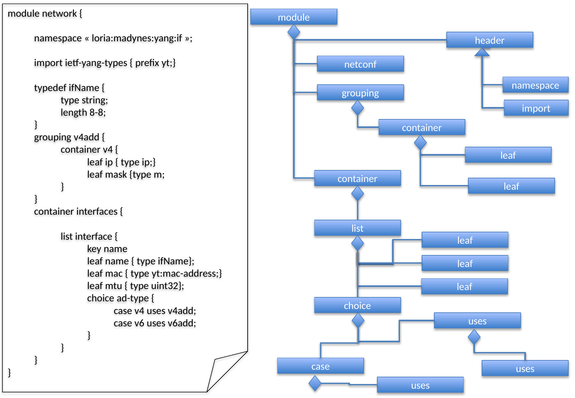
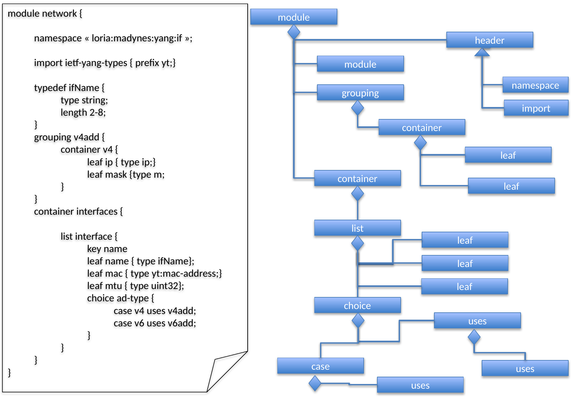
netconf at (360, 64): netconf -> module
8-8: 8-8 -> 2-8
